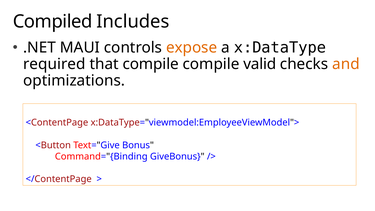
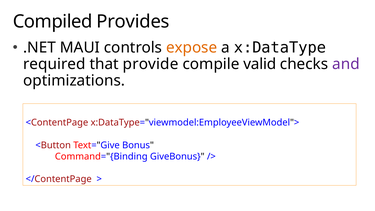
Includes: Includes -> Provides
that compile: compile -> provide
and colour: orange -> purple
